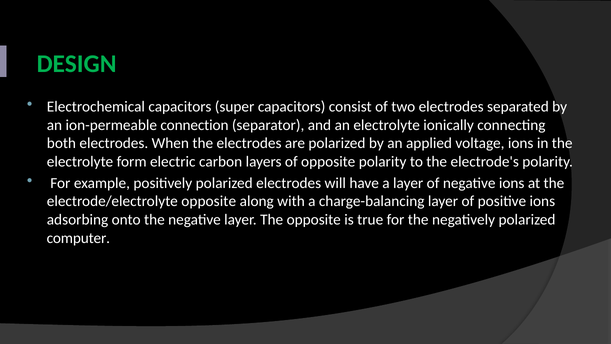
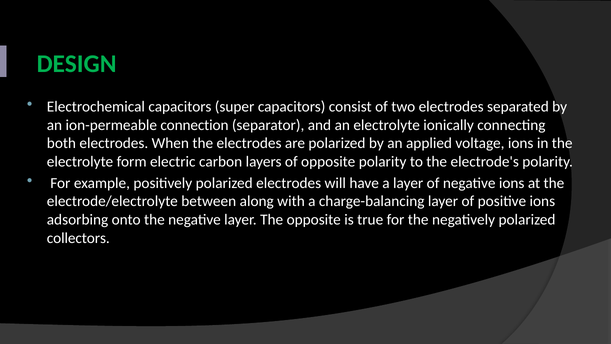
electrode/electrolyte opposite: opposite -> between
computer: computer -> collectors
